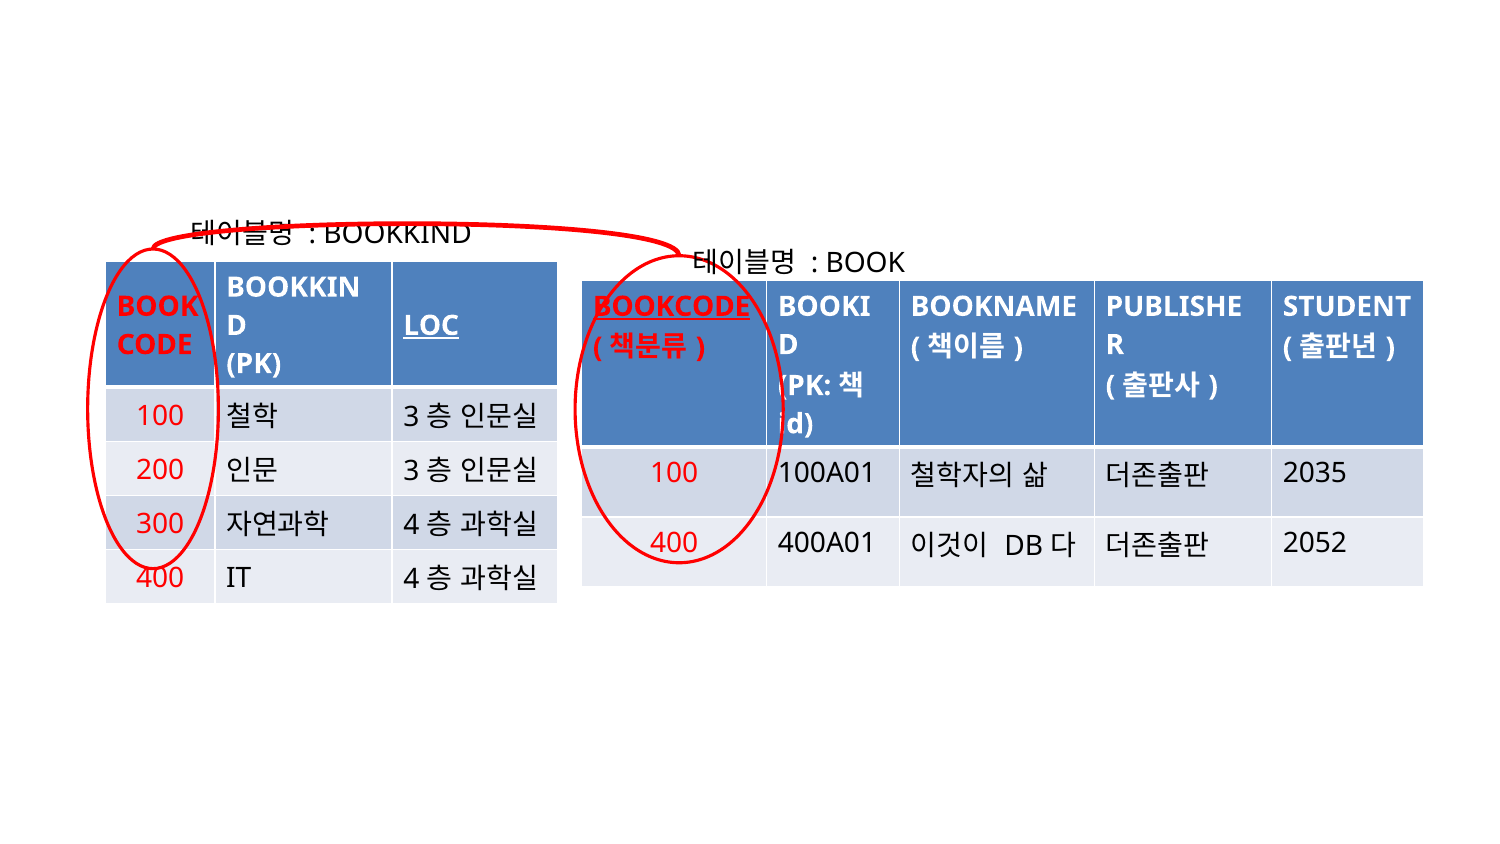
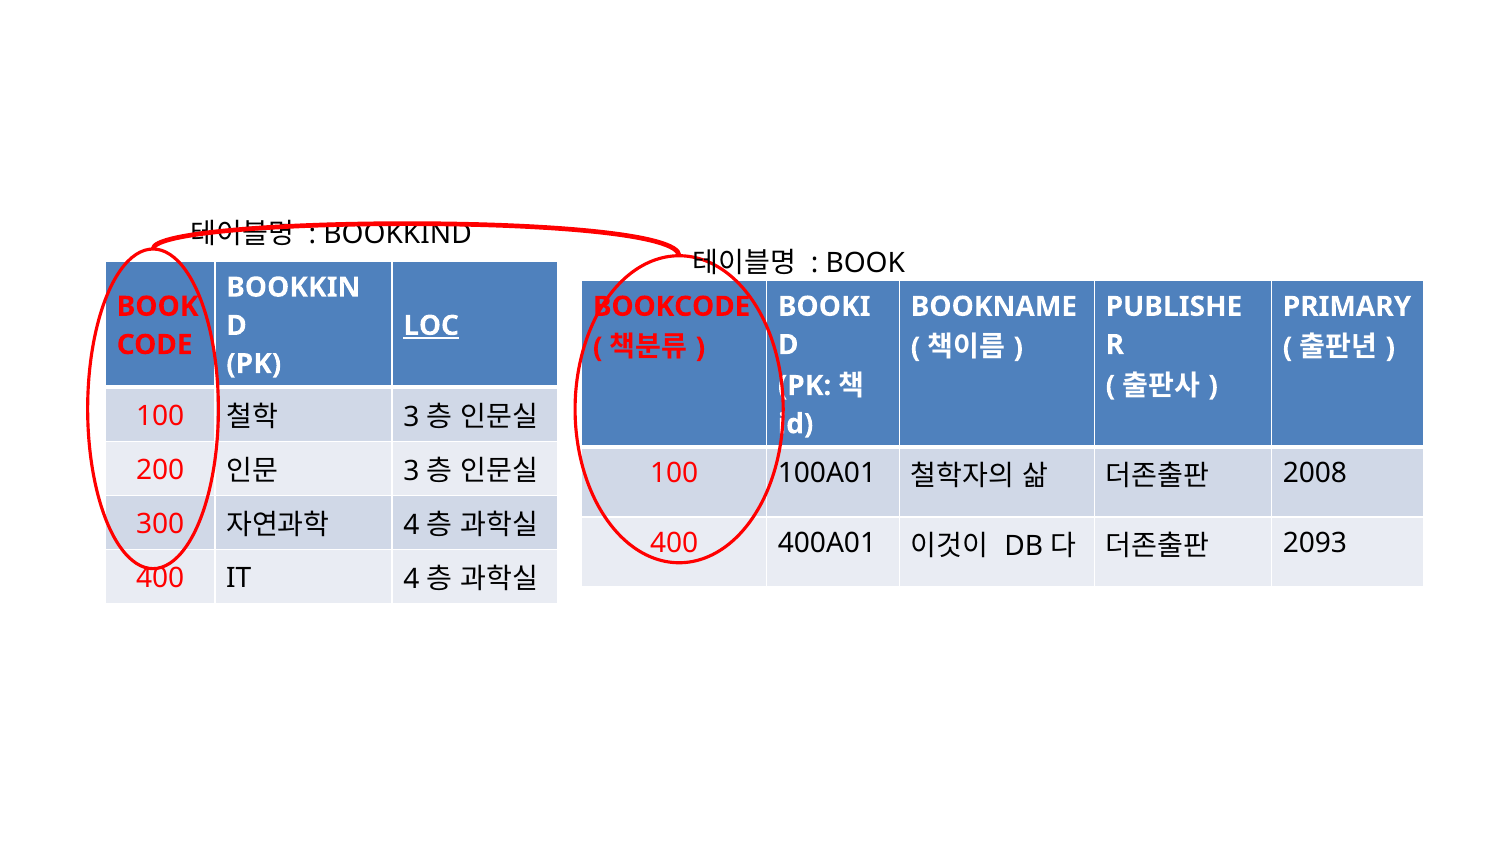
BOOKCODE underline: present -> none
STUDENT: STUDENT -> PRIMARY
2035: 2035 -> 2008
2052: 2052 -> 2093
